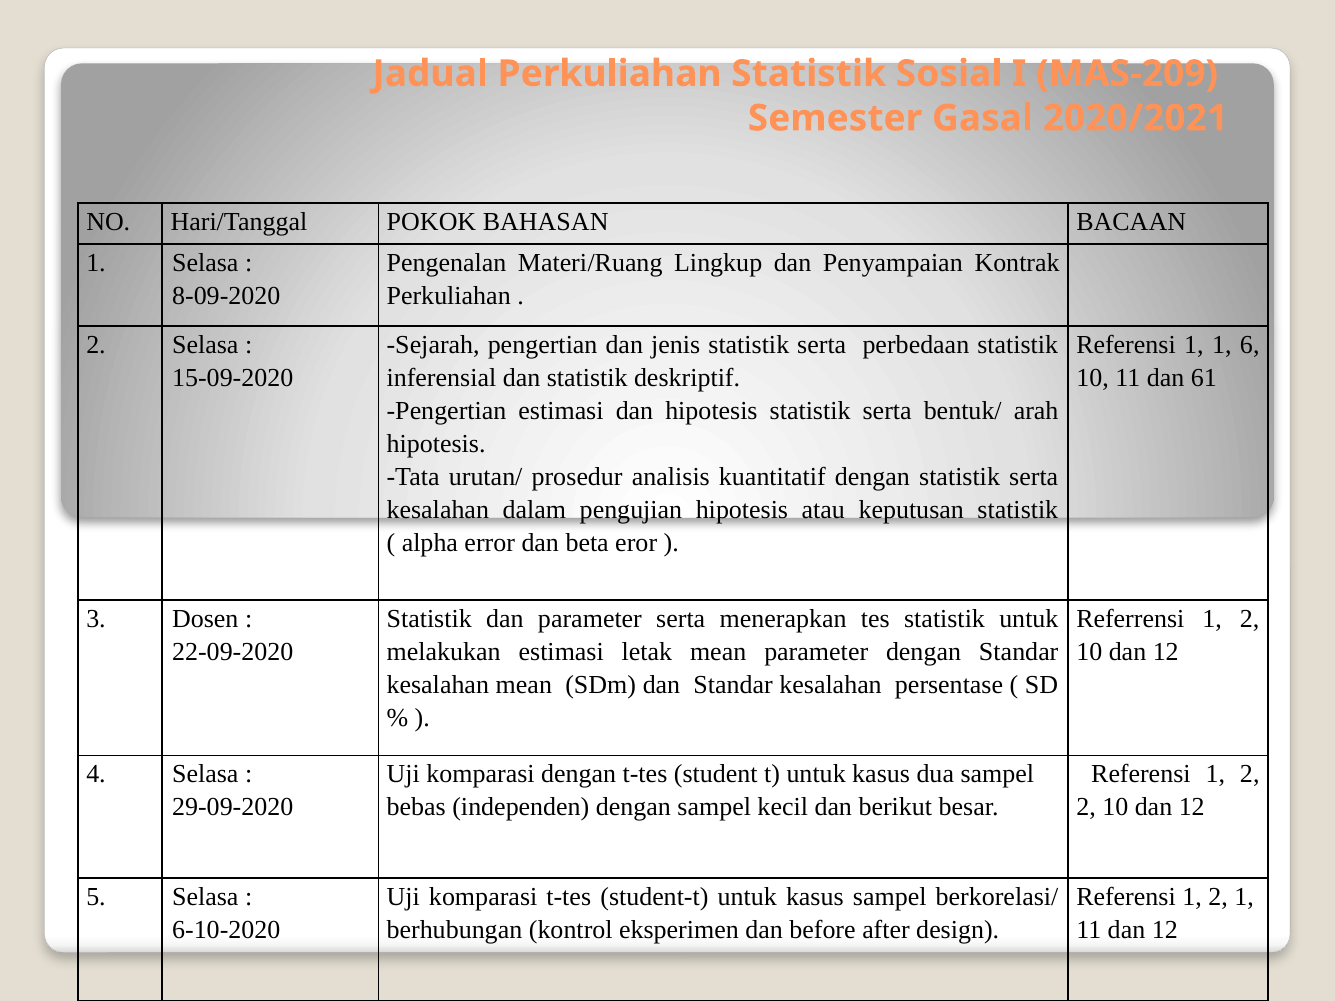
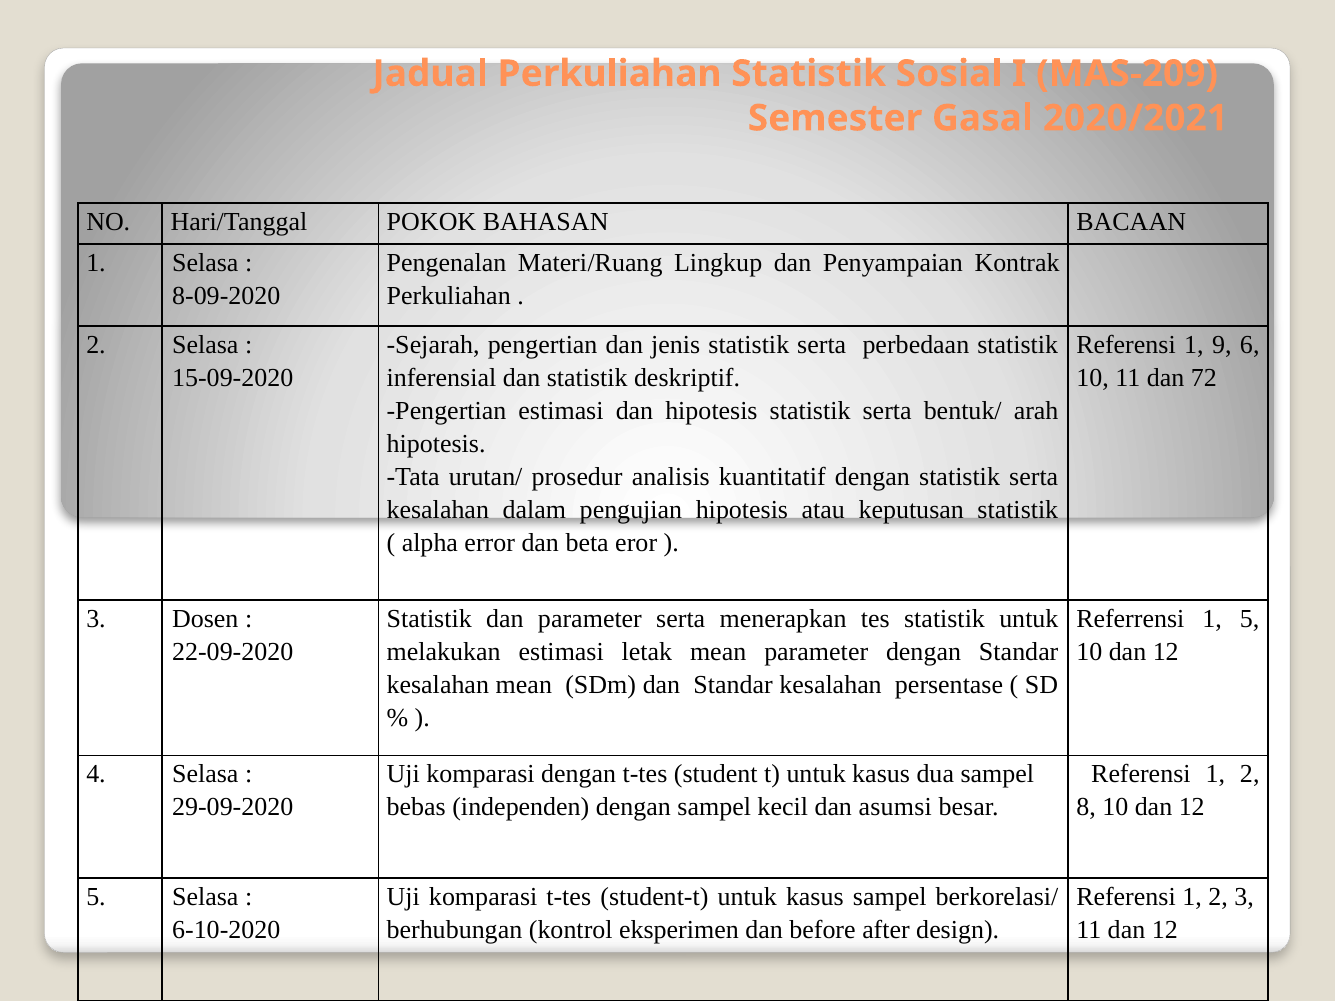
1 1: 1 -> 9
61: 61 -> 72
Referrensi 1 2: 2 -> 5
berikut: berikut -> asumsi
2 at (1086, 807): 2 -> 8
2 1: 1 -> 3
